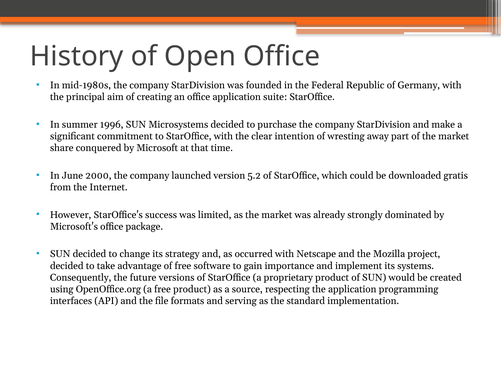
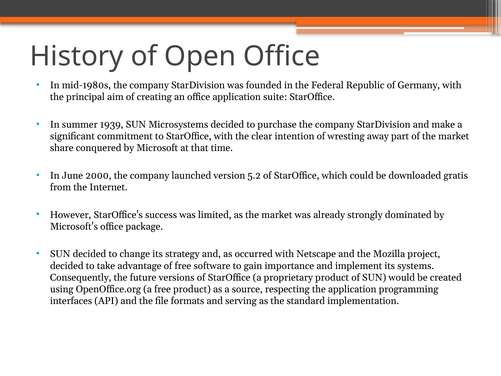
1996: 1996 -> 1939
